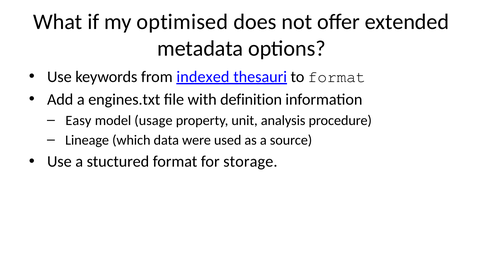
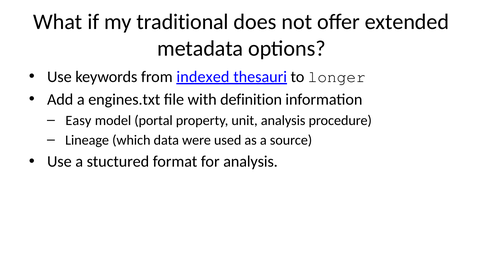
optimised: optimised -> traditional
to format: format -> longer
usage: usage -> portal
for storage: storage -> analysis
